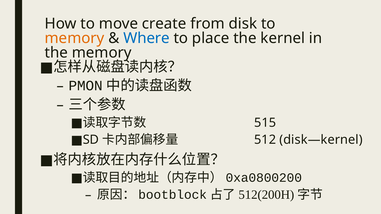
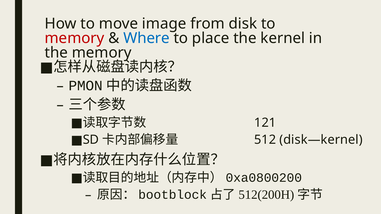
create: create -> image
memory at (75, 38) colour: orange -> red
515: 515 -> 121
